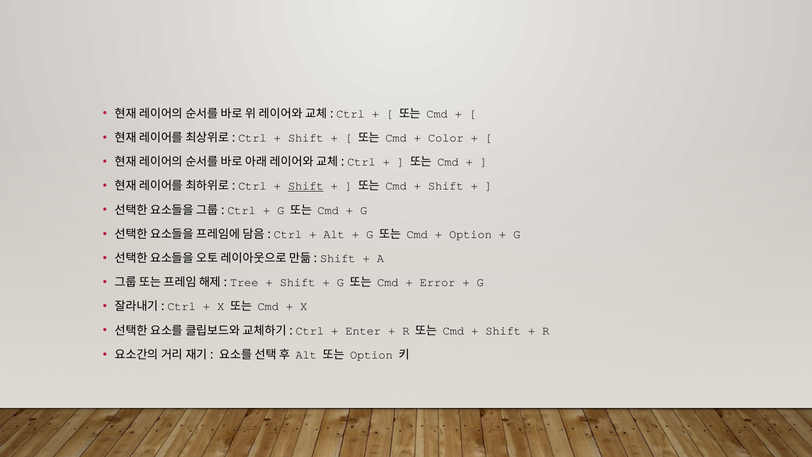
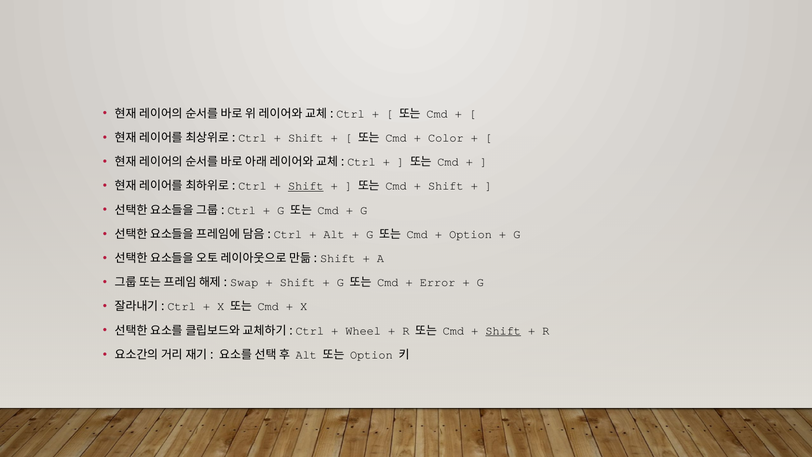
Tree: Tree -> Swap
Enter: Enter -> Wheel
Shift at (503, 331) underline: none -> present
